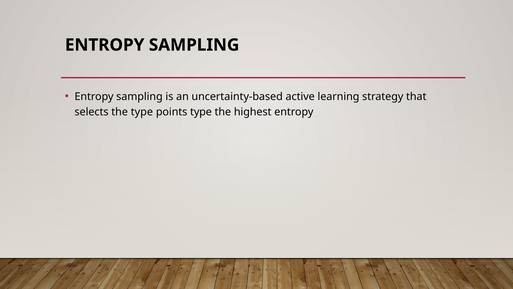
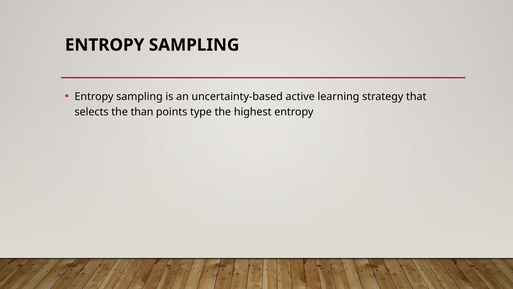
the type: type -> than
